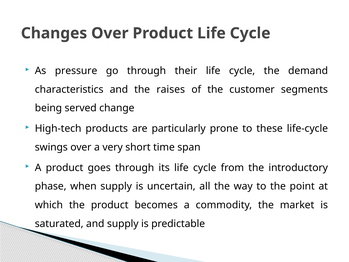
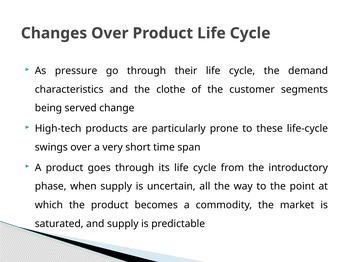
raises: raises -> clothe
